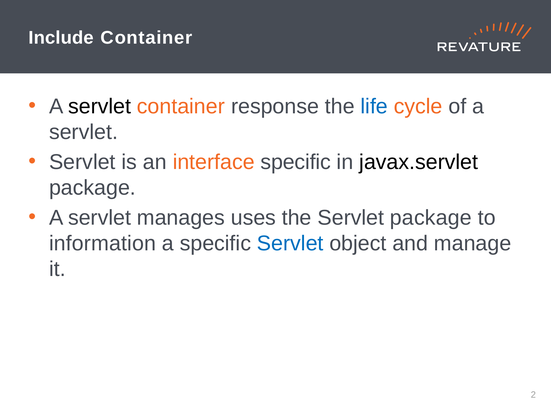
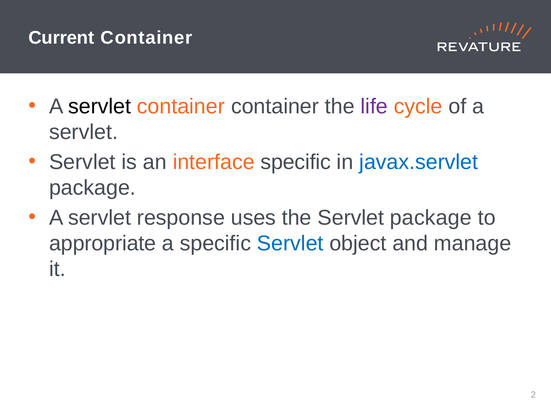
Include: Include -> Current
container response: response -> container
life colour: blue -> purple
javax.servlet colour: black -> blue
manages: manages -> response
information: information -> appropriate
